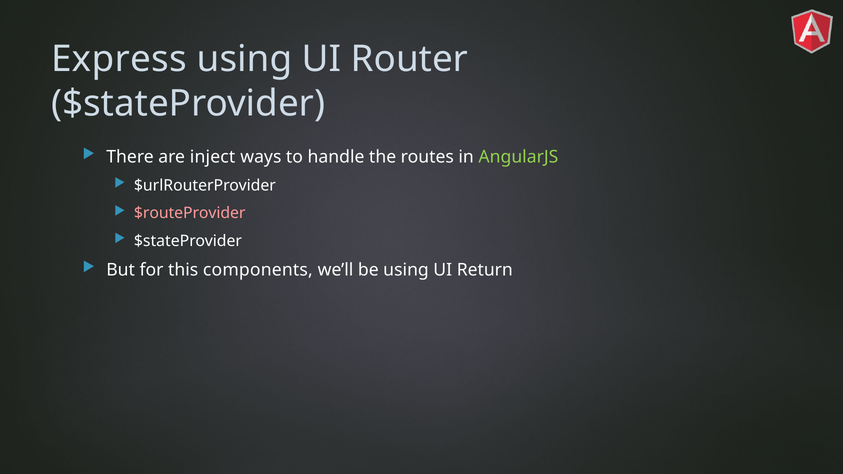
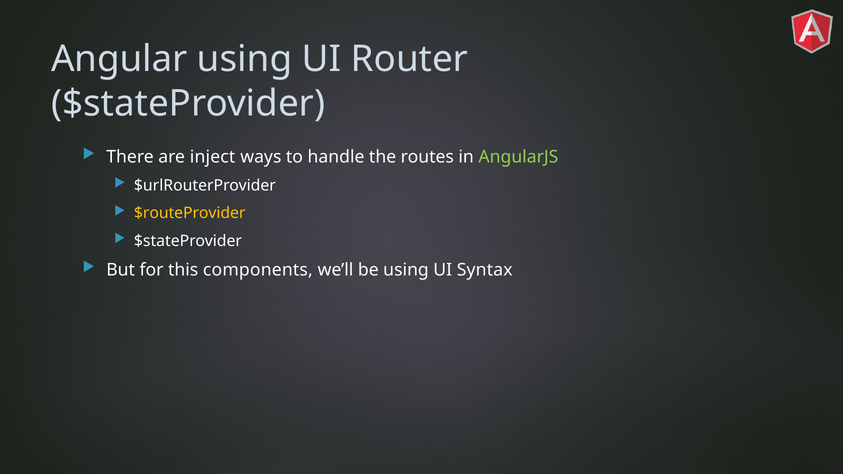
Express: Express -> Angular
$routeProvider colour: pink -> yellow
Return: Return -> Syntax
